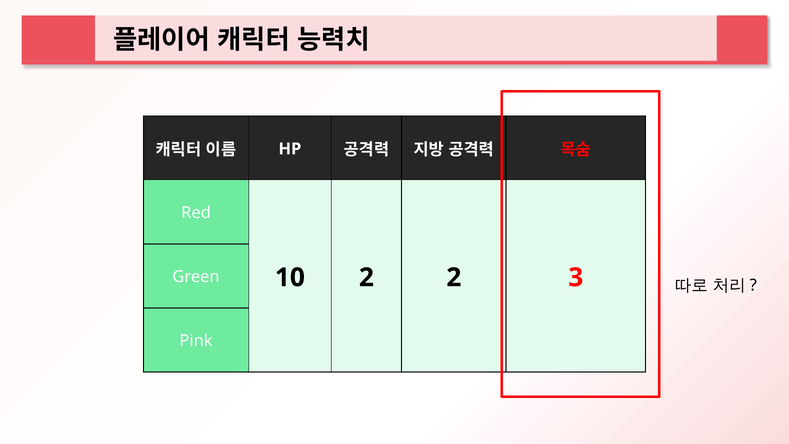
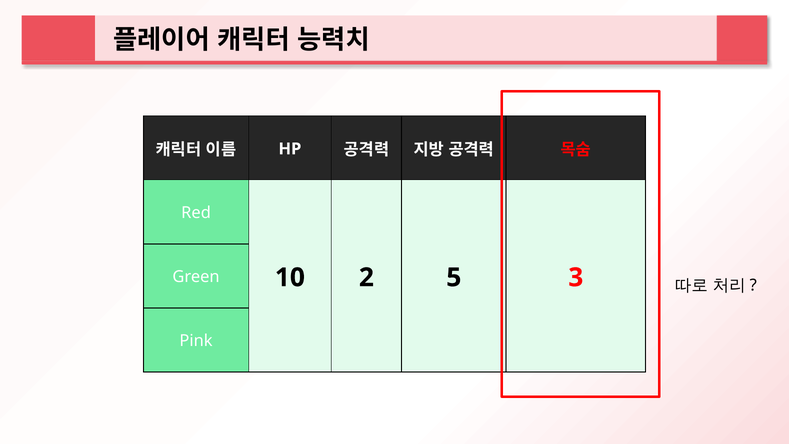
2 2: 2 -> 5
